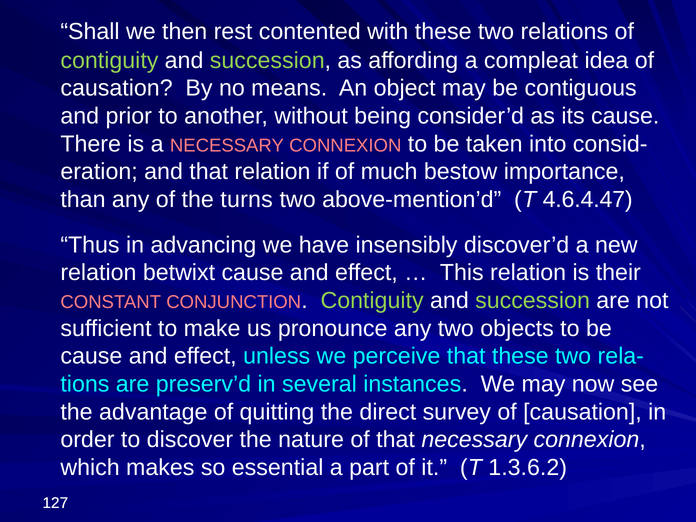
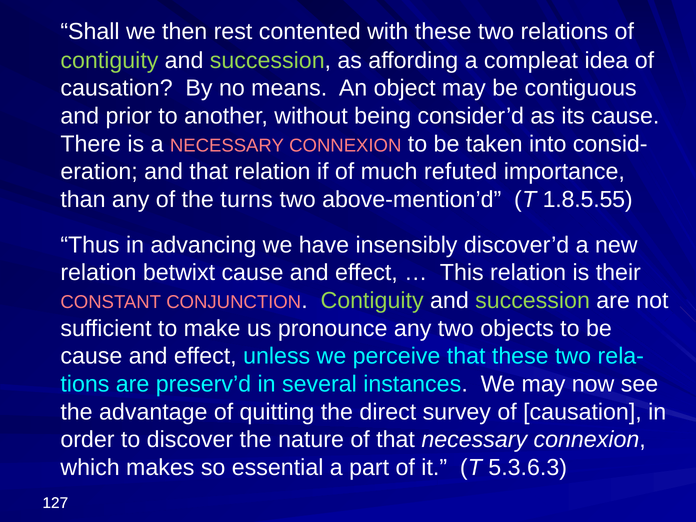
bestow: bestow -> refuted
4.6.4.47: 4.6.4.47 -> 1.8.5.55
1.3.6.2: 1.3.6.2 -> 5.3.6.3
